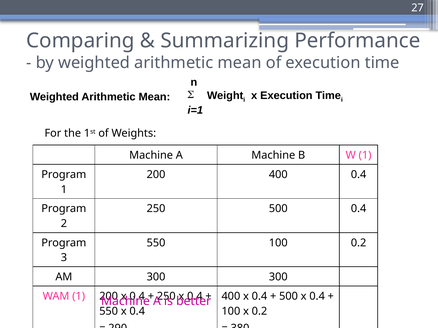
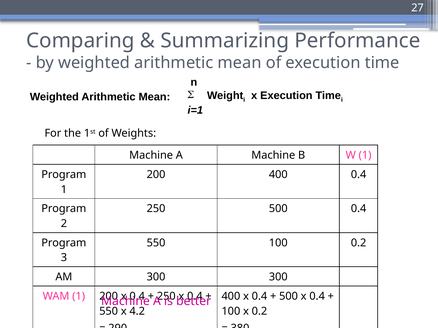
550 x 0.4: 0.4 -> 4.2
